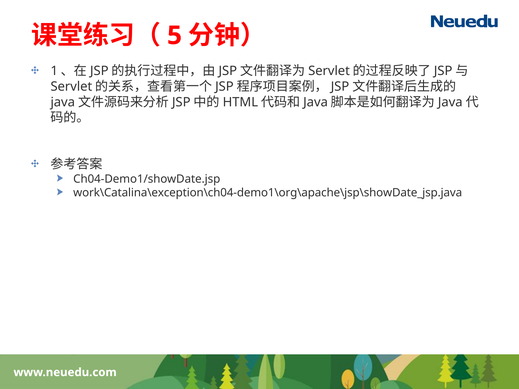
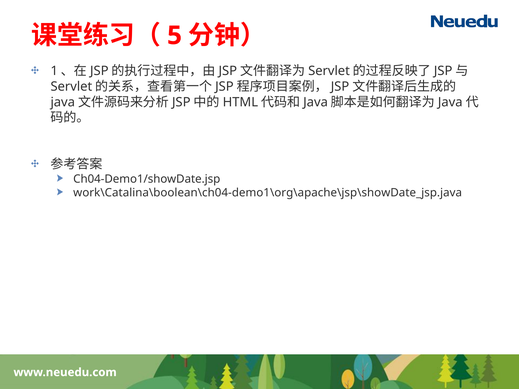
work\Catalina\exception\ch04-demo1\org\apache\jsp\showDate_jsp.java: work\Catalina\exception\ch04-demo1\org\apache\jsp\showDate_jsp.java -> work\Catalina\boolean\ch04-demo1\org\apache\jsp\showDate_jsp.java
